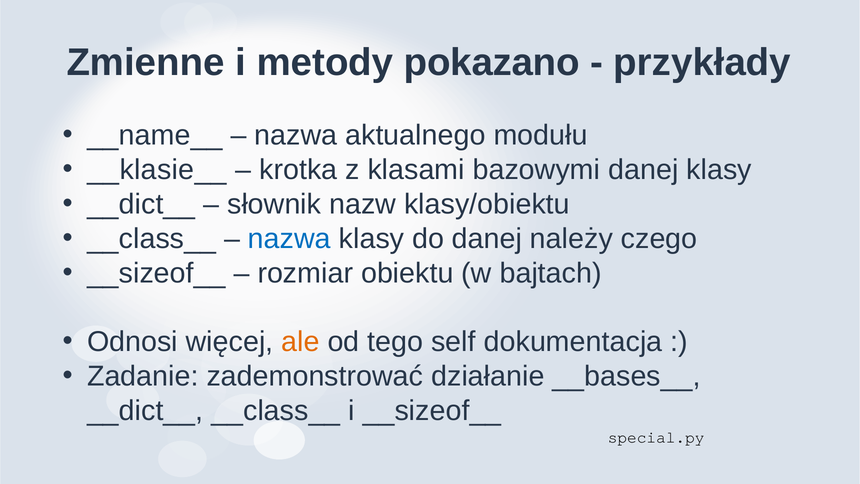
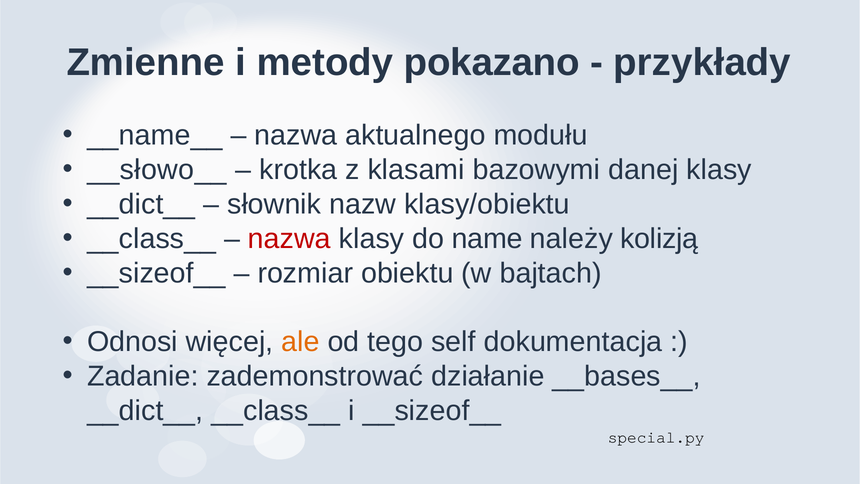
__klasie__: __klasie__ -> __słowo__
nazwa at (289, 239) colour: blue -> red
do danej: danej -> name
czego: czego -> kolizją
